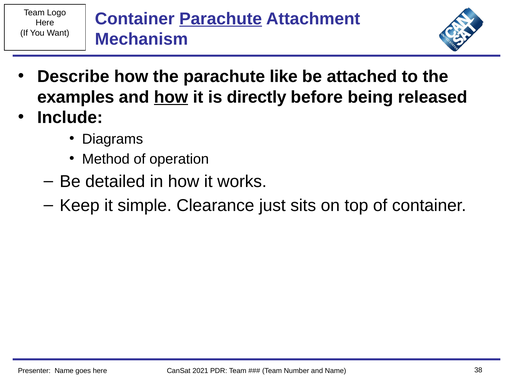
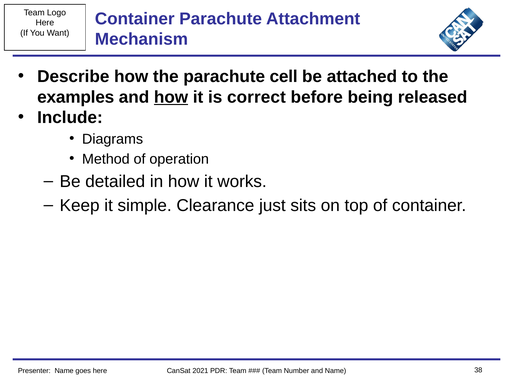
Parachute at (221, 19) underline: present -> none
like: like -> cell
directly: directly -> correct
